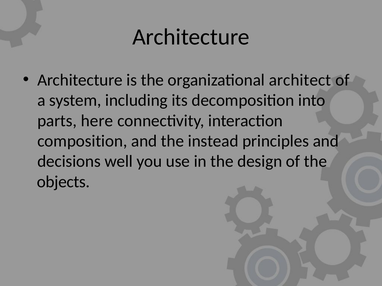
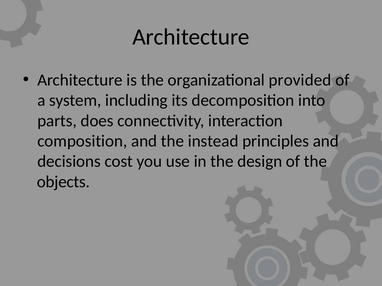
architect: architect -> provided
here: here -> does
well: well -> cost
